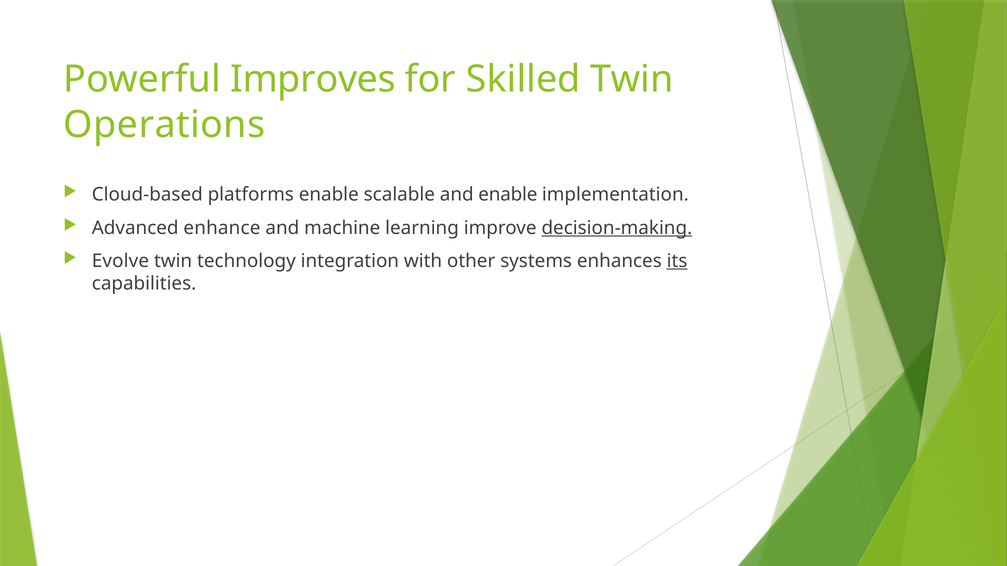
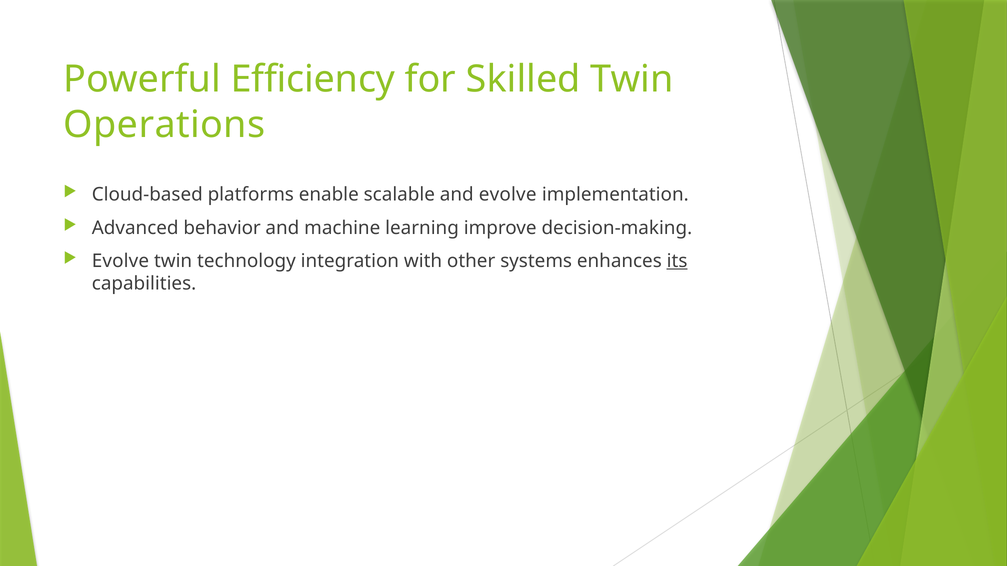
Improves: Improves -> Efficiency
and enable: enable -> evolve
enhance: enhance -> behavior
decision-making underline: present -> none
